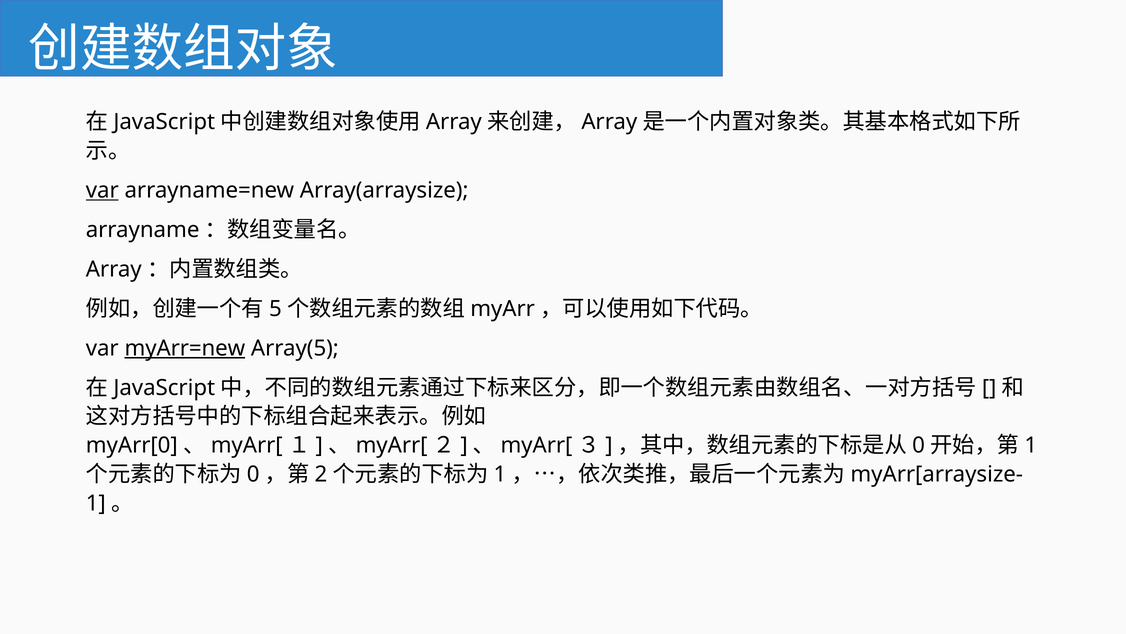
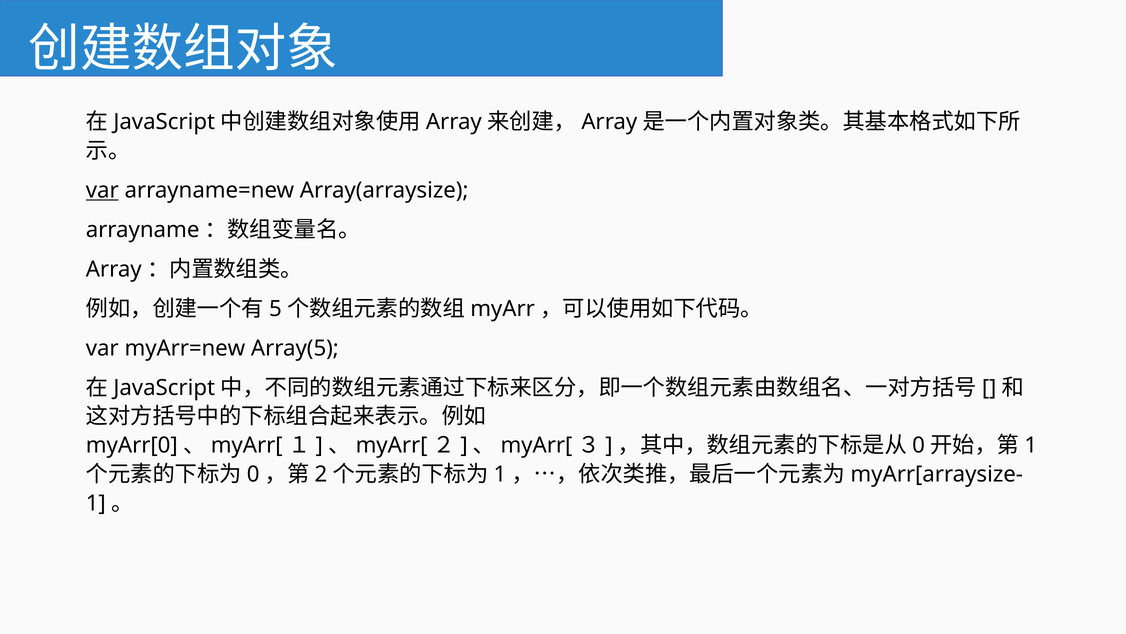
myArr=new underline: present -> none
